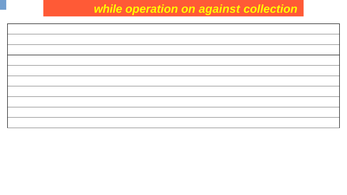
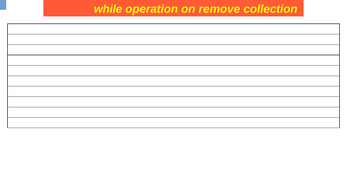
against: against -> remove
